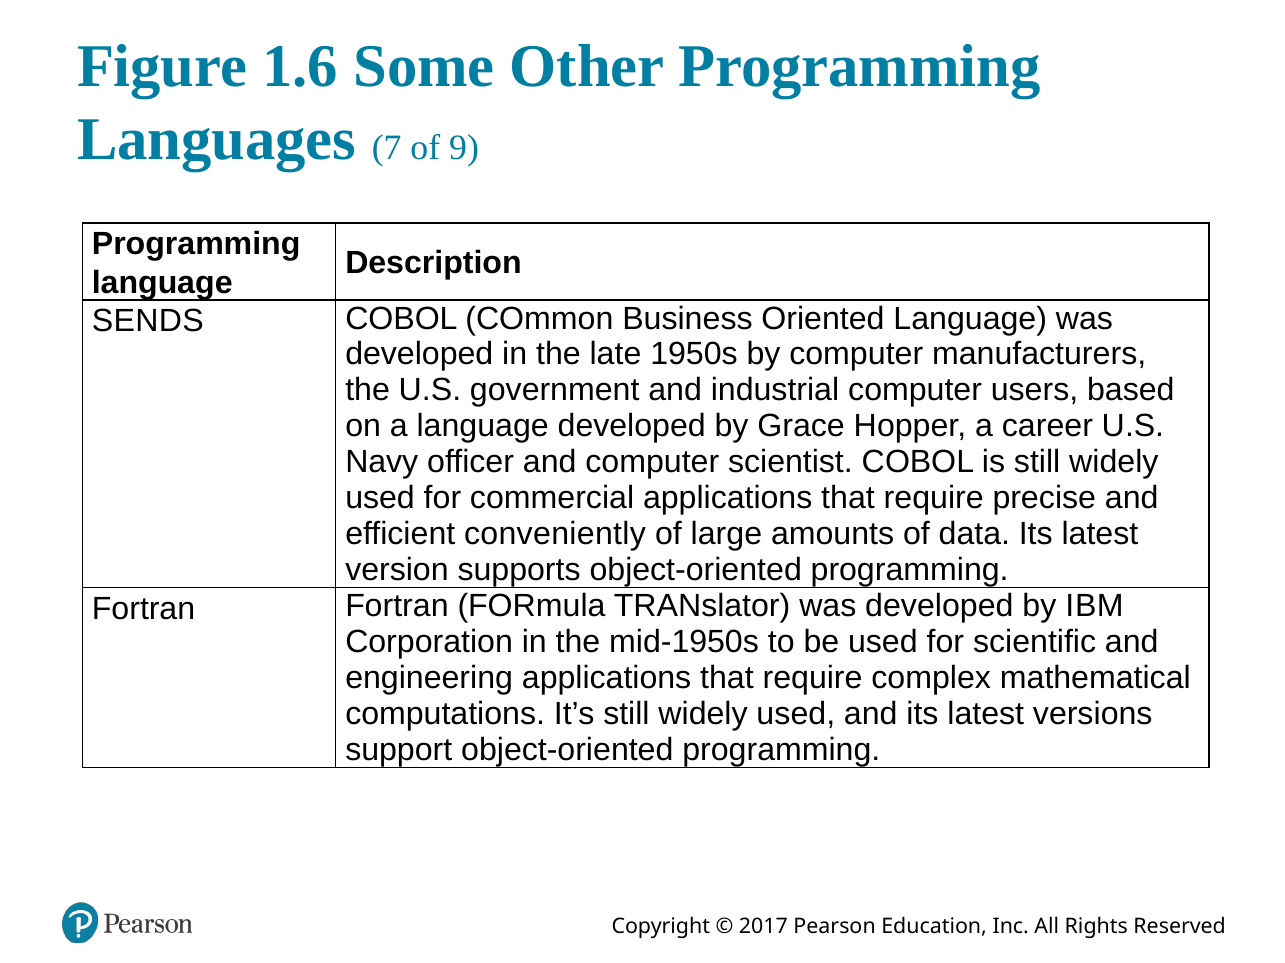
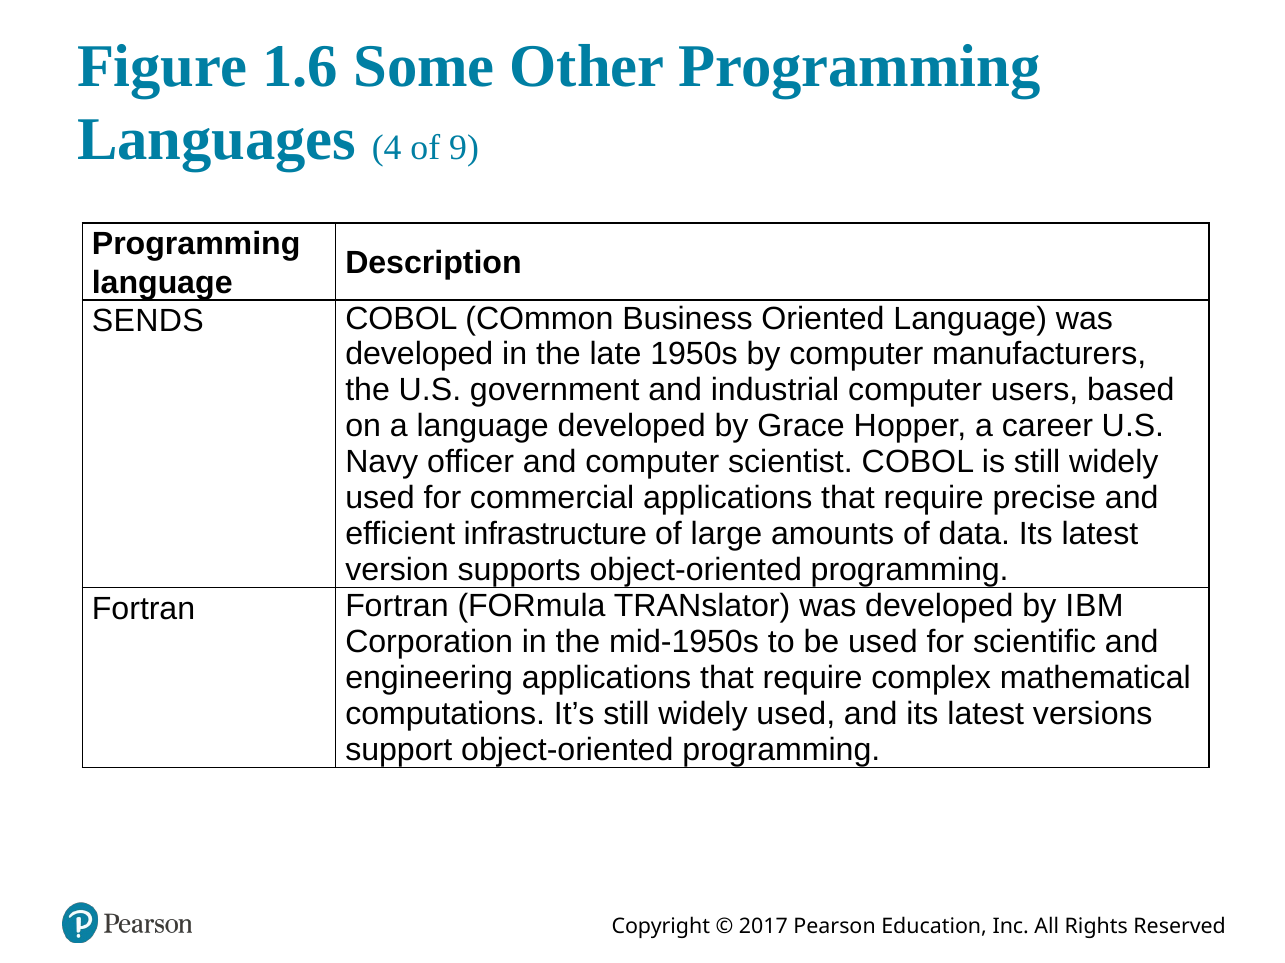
7: 7 -> 4
conveniently: conveniently -> infrastructure
